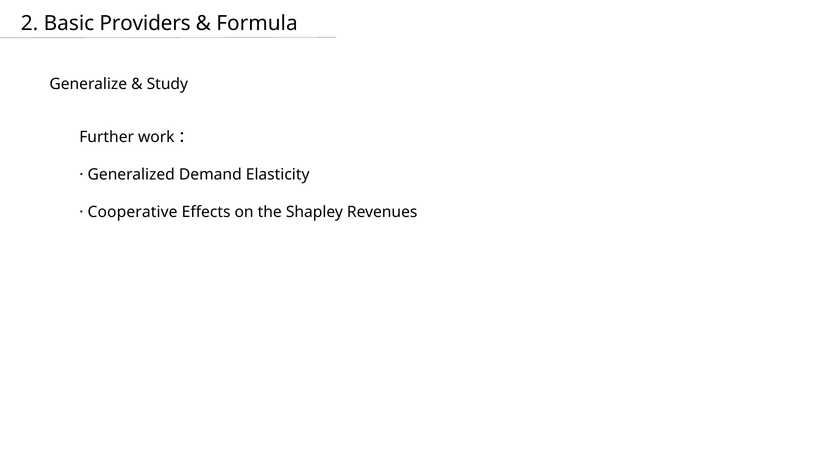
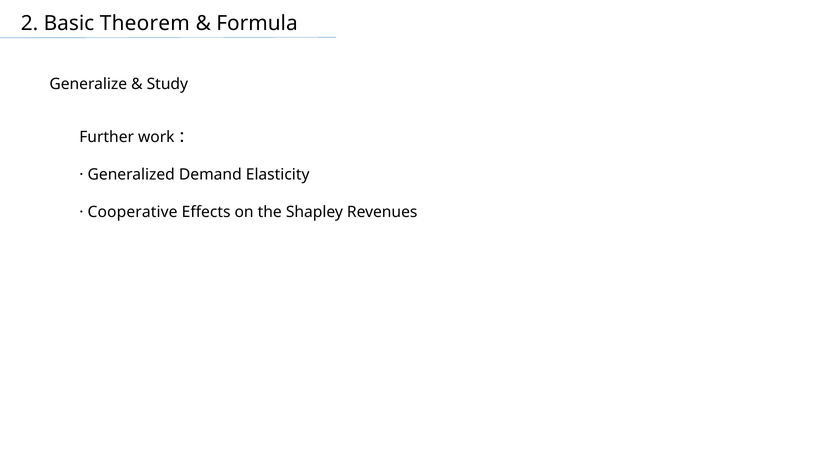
Providers: Providers -> Theorem
